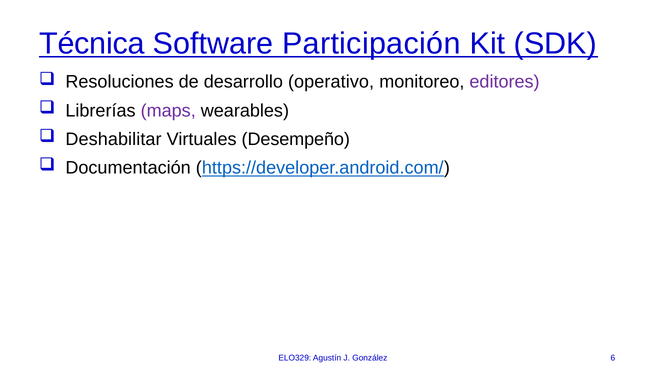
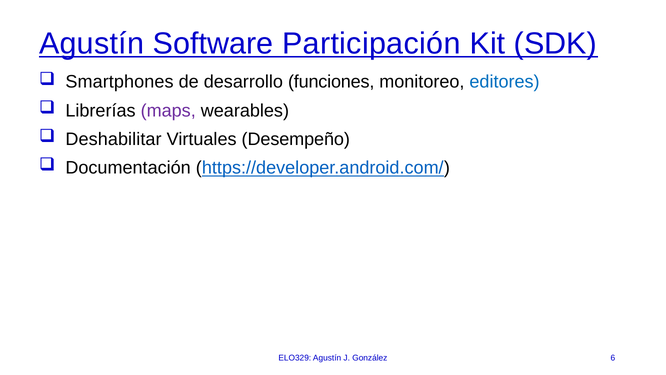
Técnica at (92, 43): Técnica -> Agustín
Resoluciones: Resoluciones -> Smartphones
operativo: operativo -> funciones
editores colour: purple -> blue
